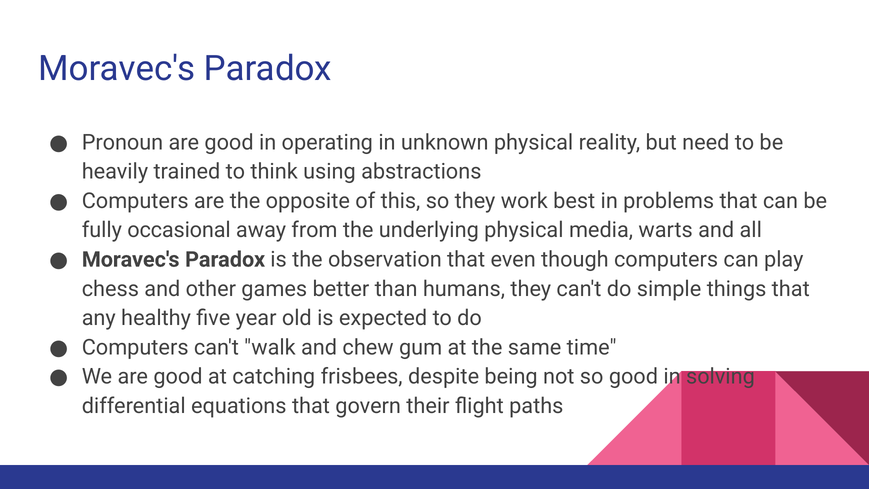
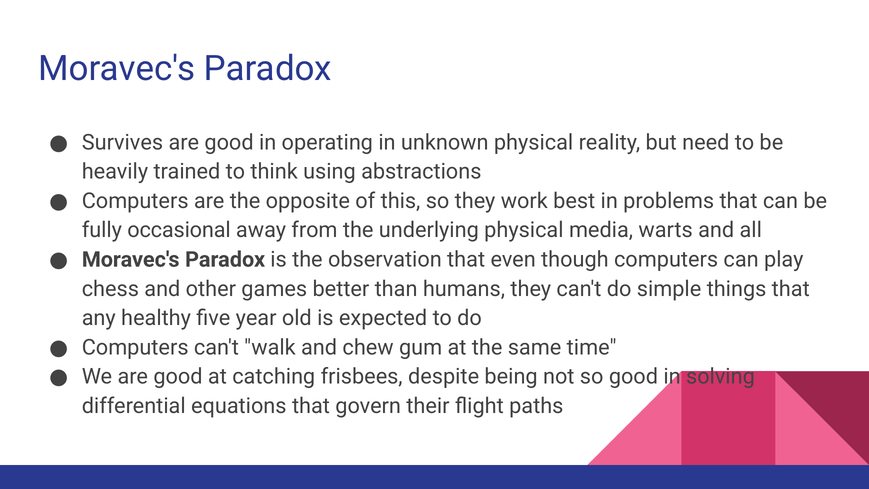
Pronoun: Pronoun -> Survives
